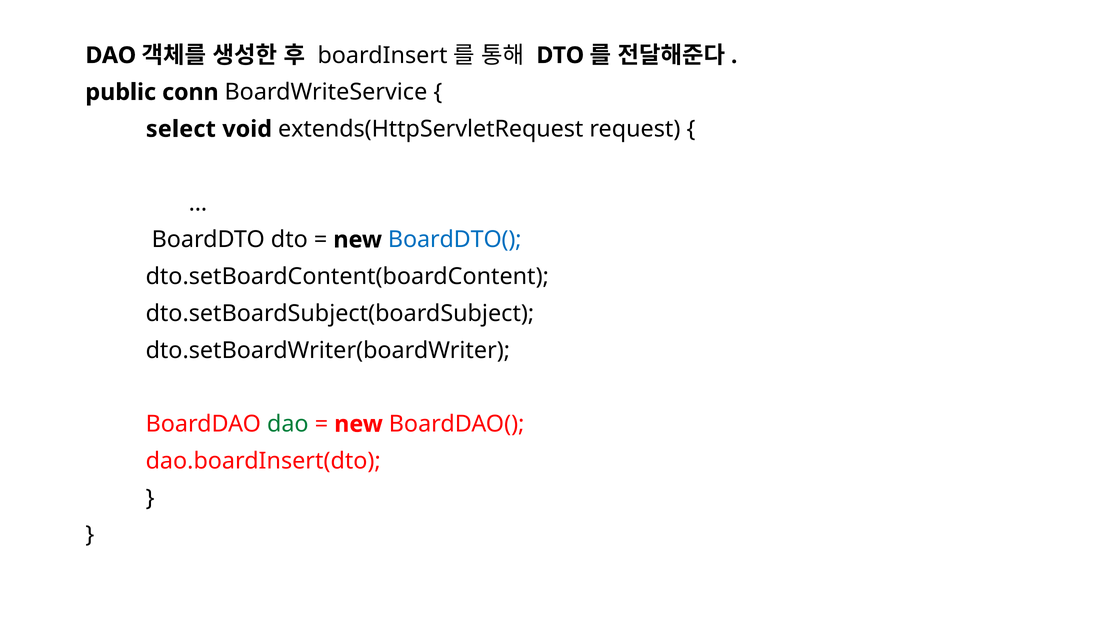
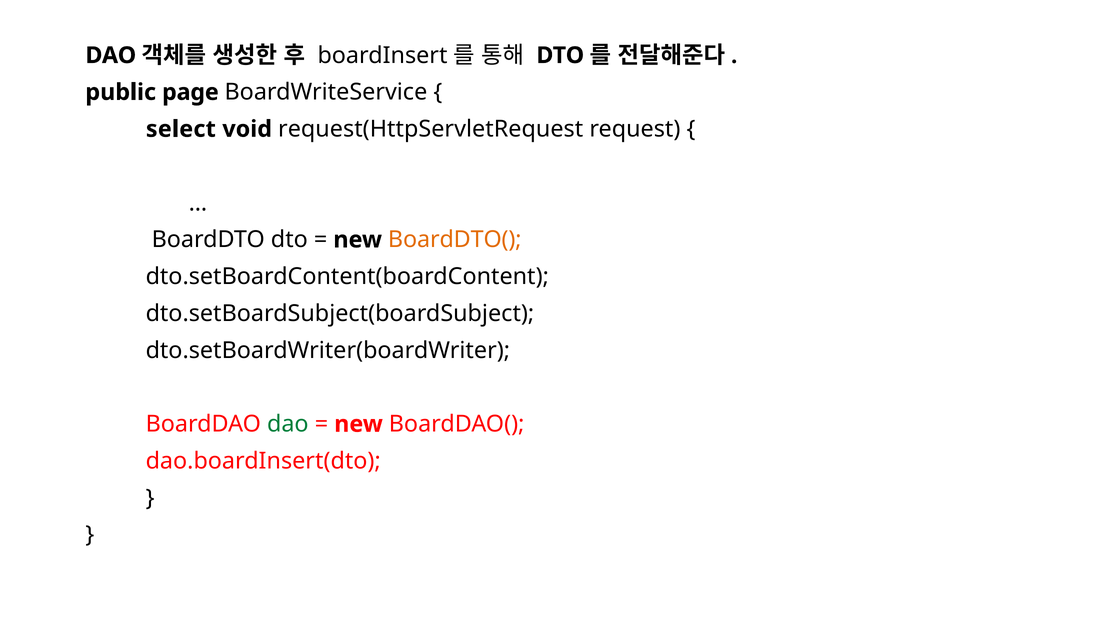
conn: conn -> page
extends(HttpServletRequest: extends(HttpServletRequest -> request(HttpServletRequest
BoardDTO( colour: blue -> orange
